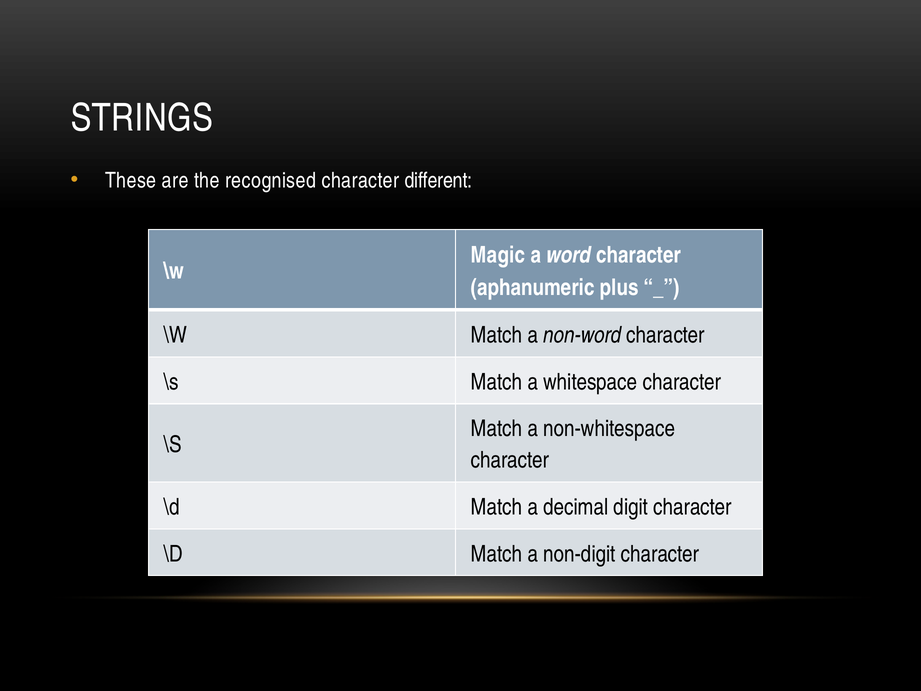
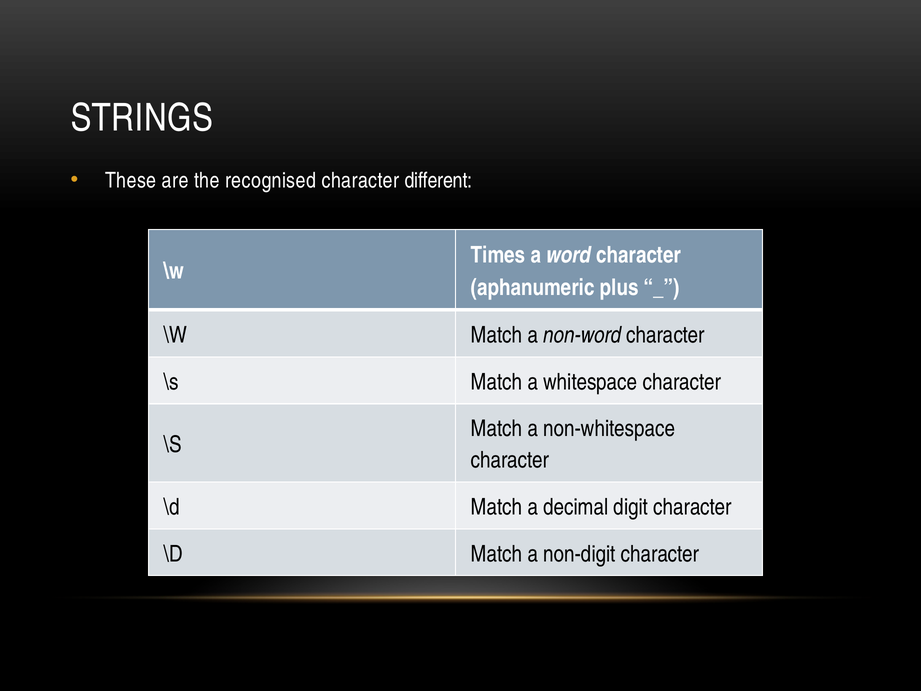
Magic: Magic -> Times
